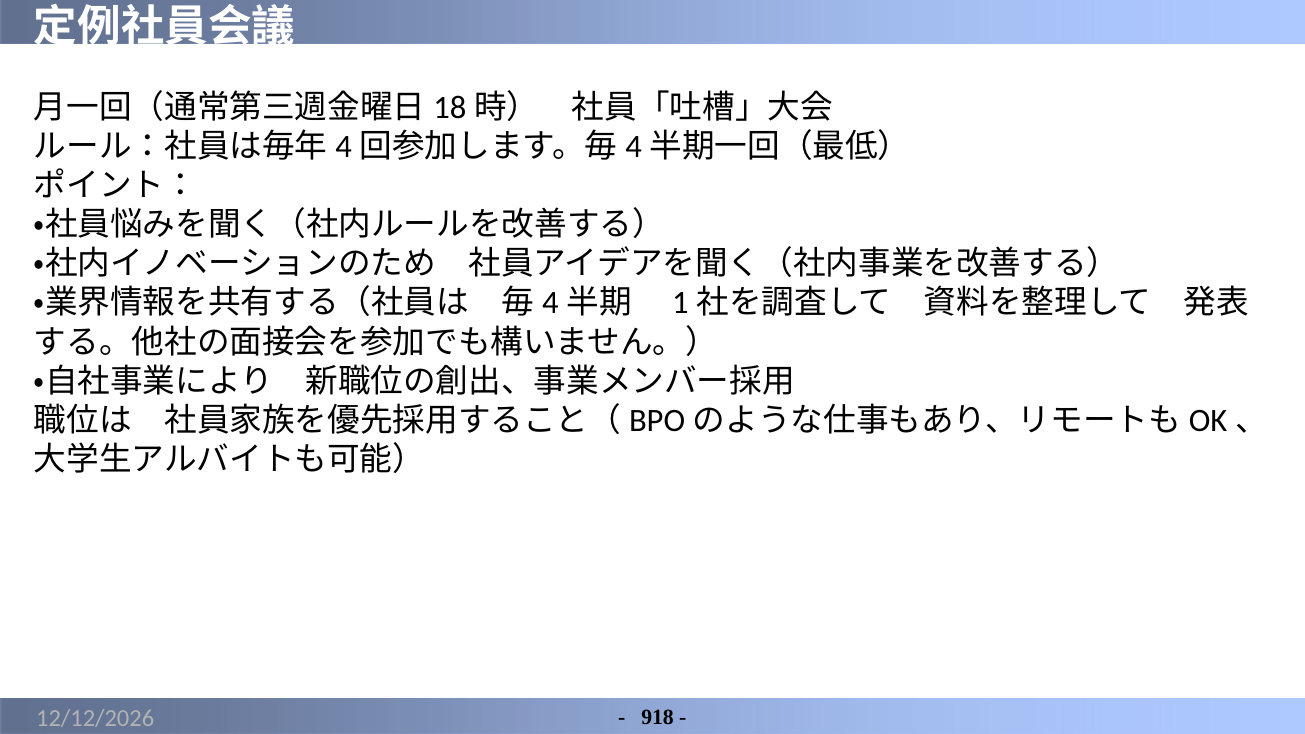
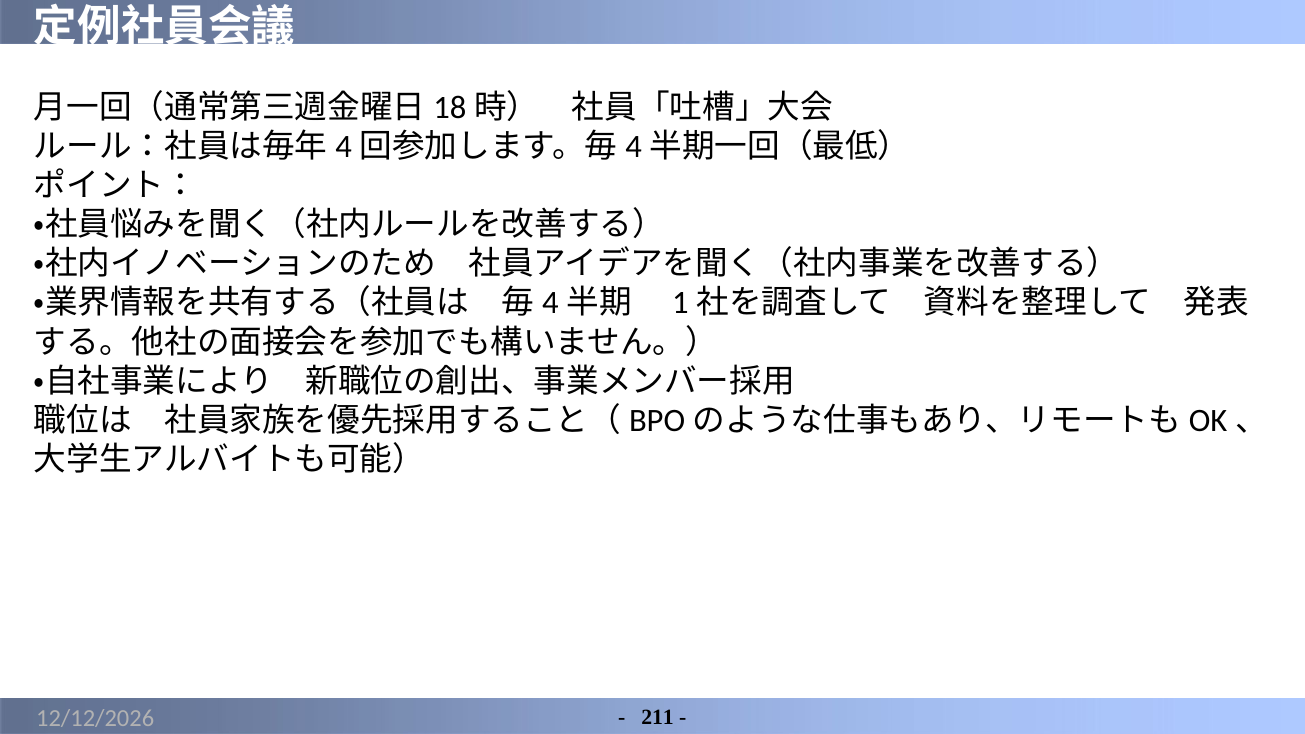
918: 918 -> 211
